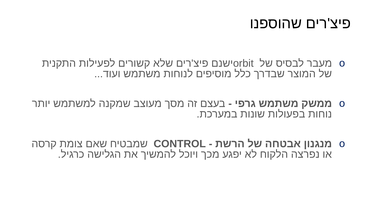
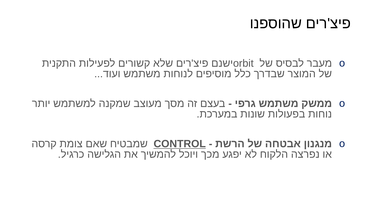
CONTROL underline: none -> present
